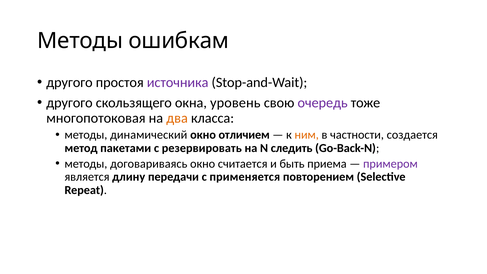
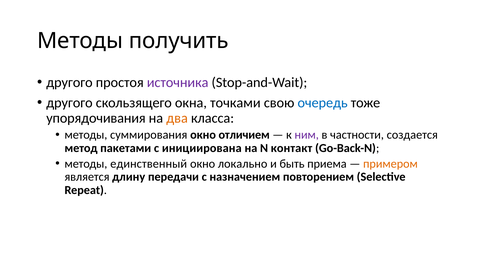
ошибкам: ошибкам -> получить
уровень: уровень -> точками
очередь colour: purple -> blue
многопотоковая: многопотоковая -> упорядочивания
динамический: динамический -> суммирования
ним colour: orange -> purple
резервировать: резервировать -> инициирована
следить: следить -> контакт
договариваясь: договариваясь -> единственный
считается: считается -> локально
примером colour: purple -> orange
применяется: применяется -> назначением
